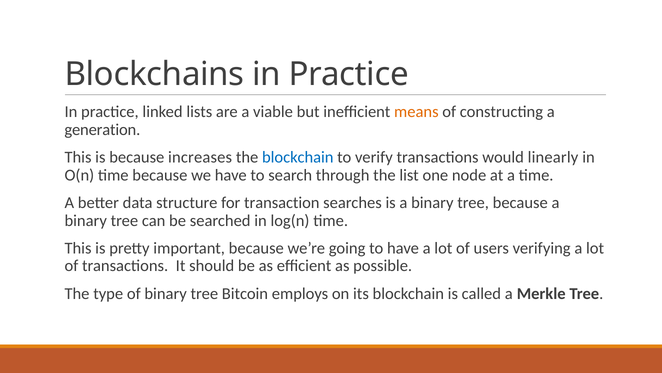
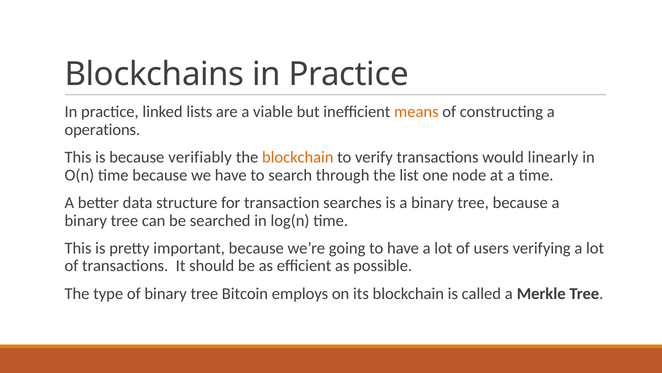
generation: generation -> operations
increases: increases -> verifiably
blockchain at (298, 157) colour: blue -> orange
